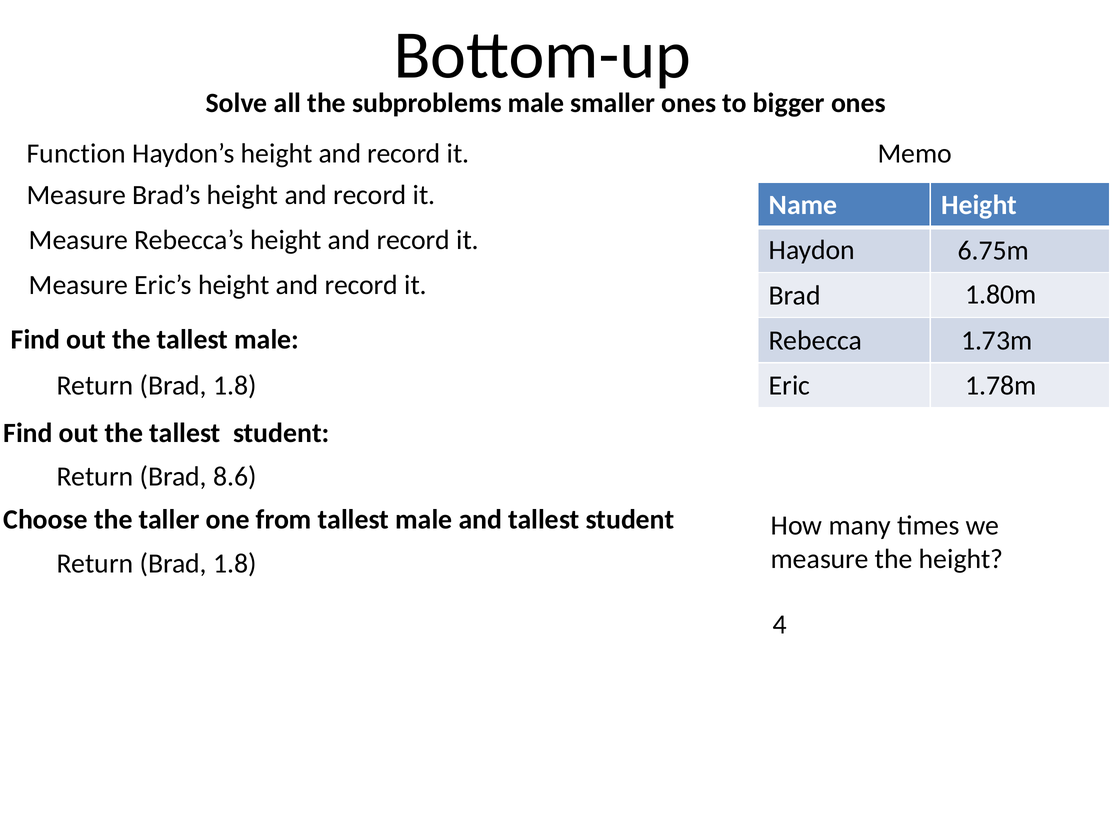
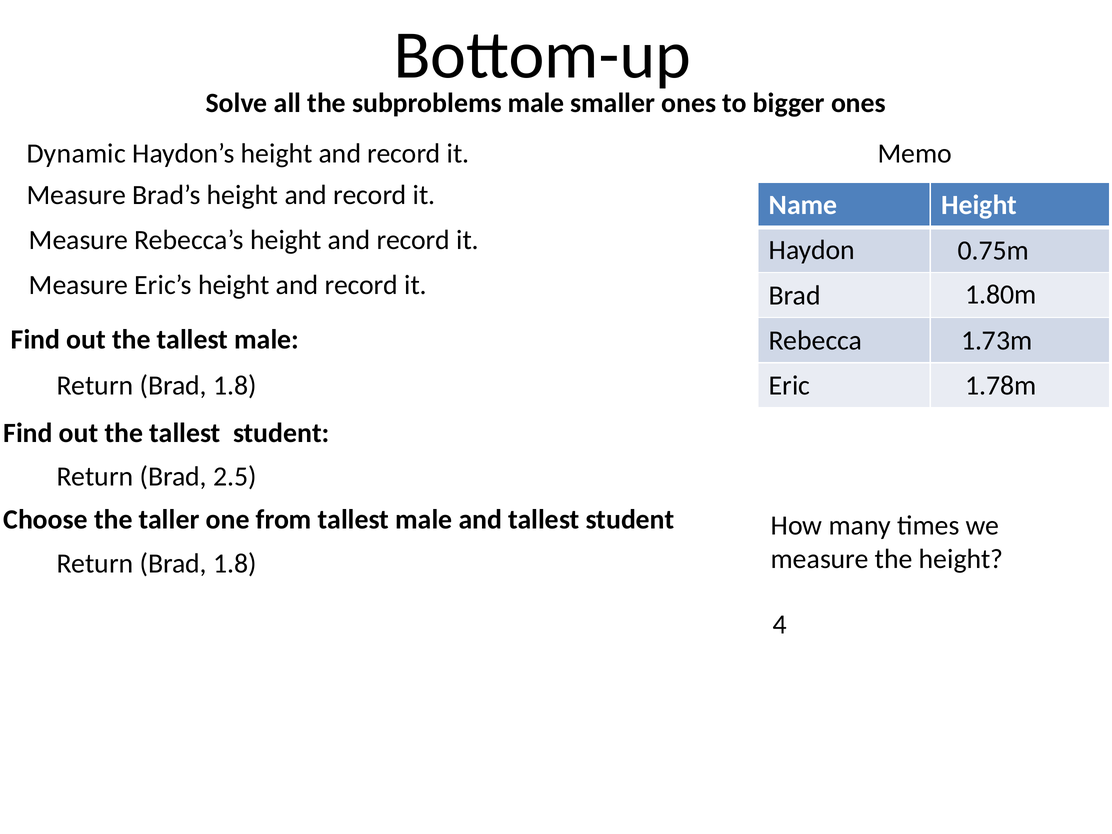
Function: Function -> Dynamic
6.75m: 6.75m -> 0.75m
8.6: 8.6 -> 2.5
